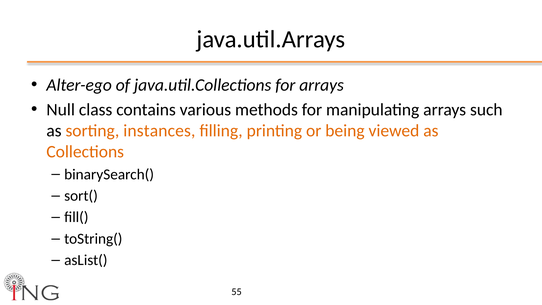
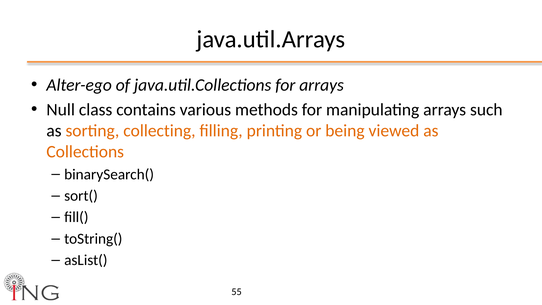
instances: instances -> collecting
